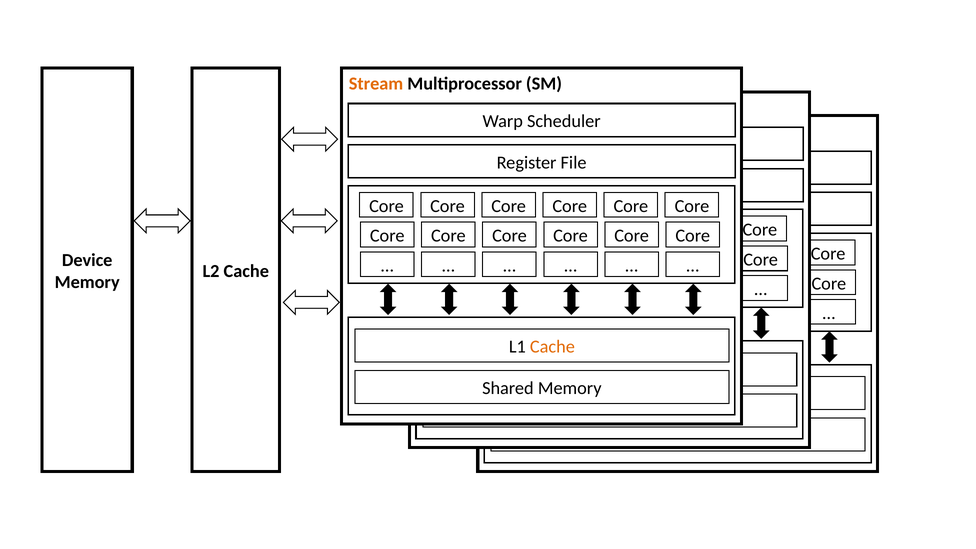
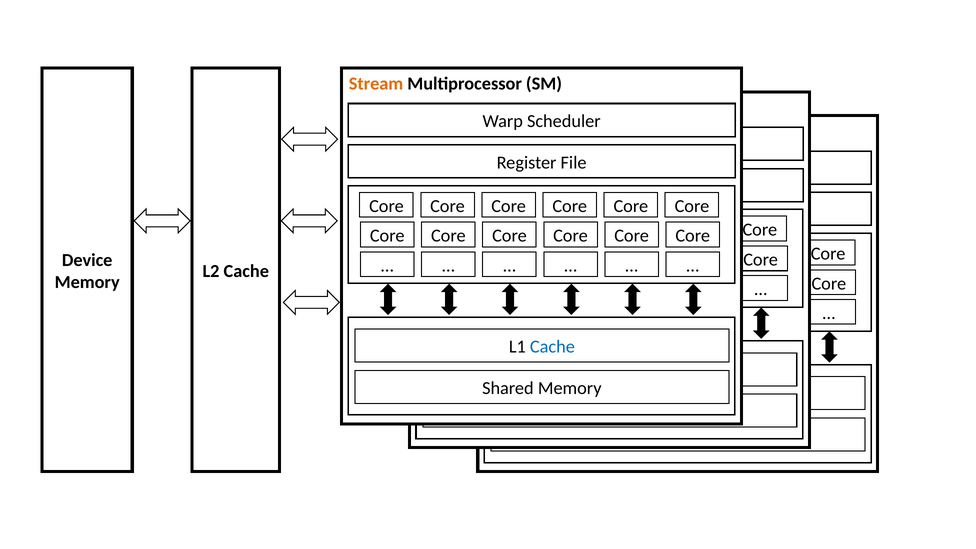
Cache at (552, 347) colour: orange -> blue
